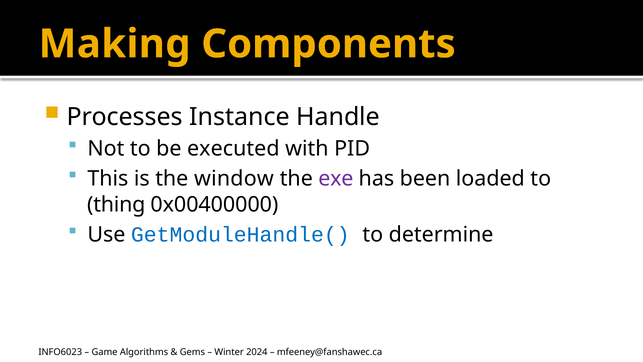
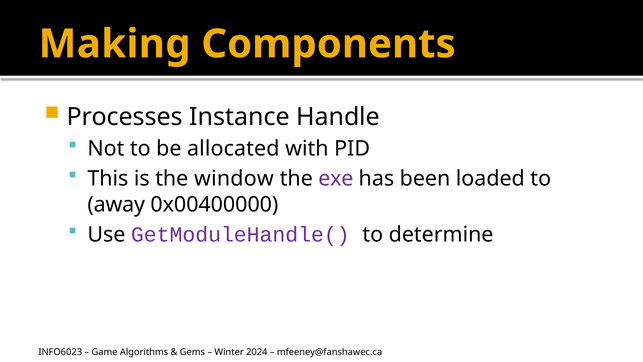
executed: executed -> allocated
thing: thing -> away
GetModuleHandle( colour: blue -> purple
